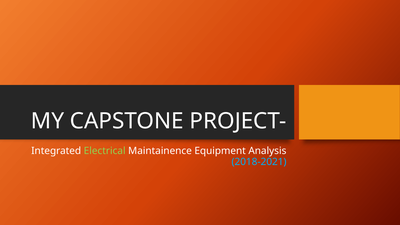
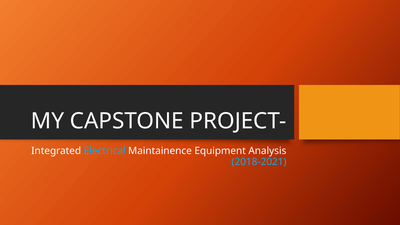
Electrical colour: light green -> light blue
